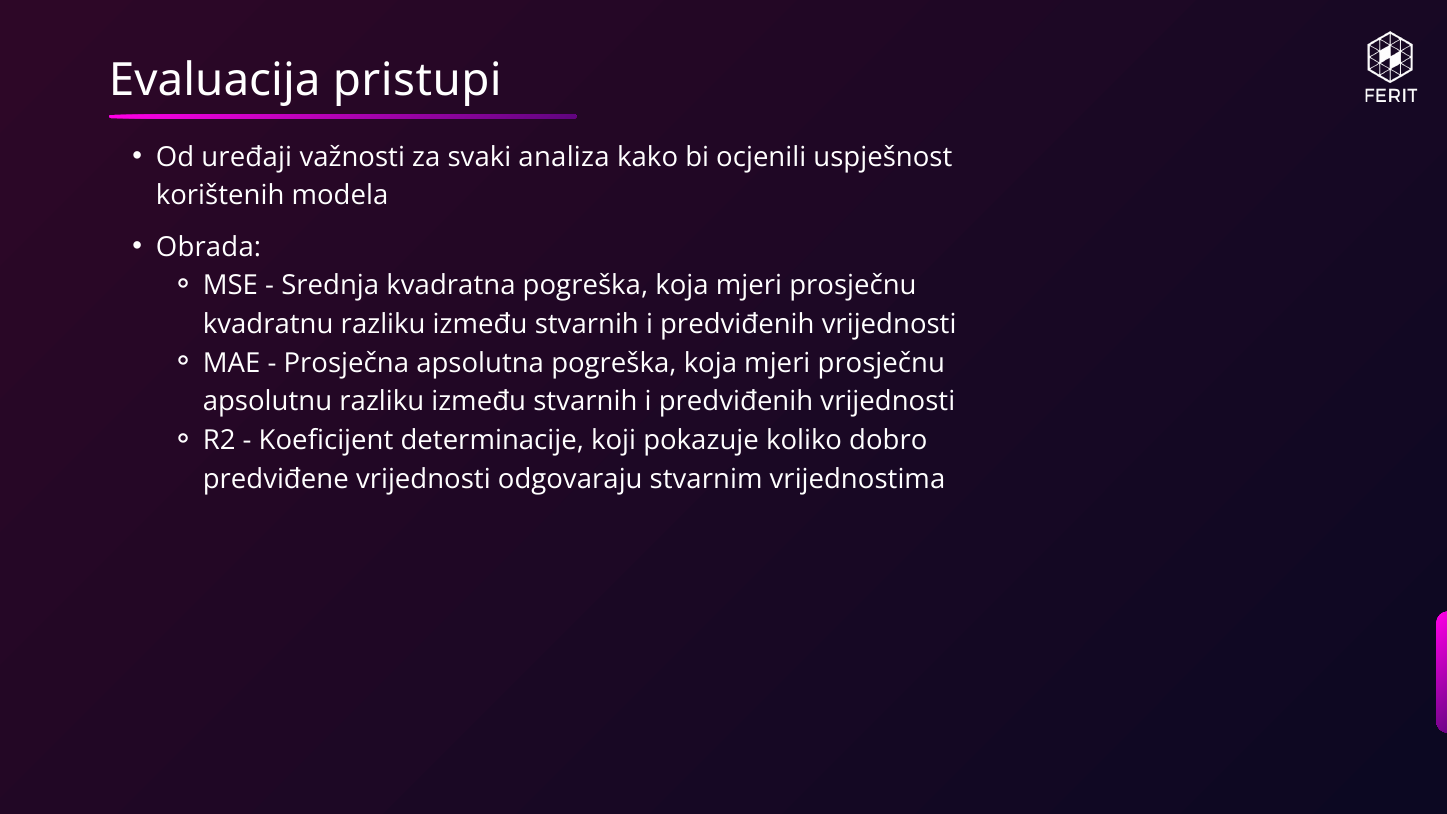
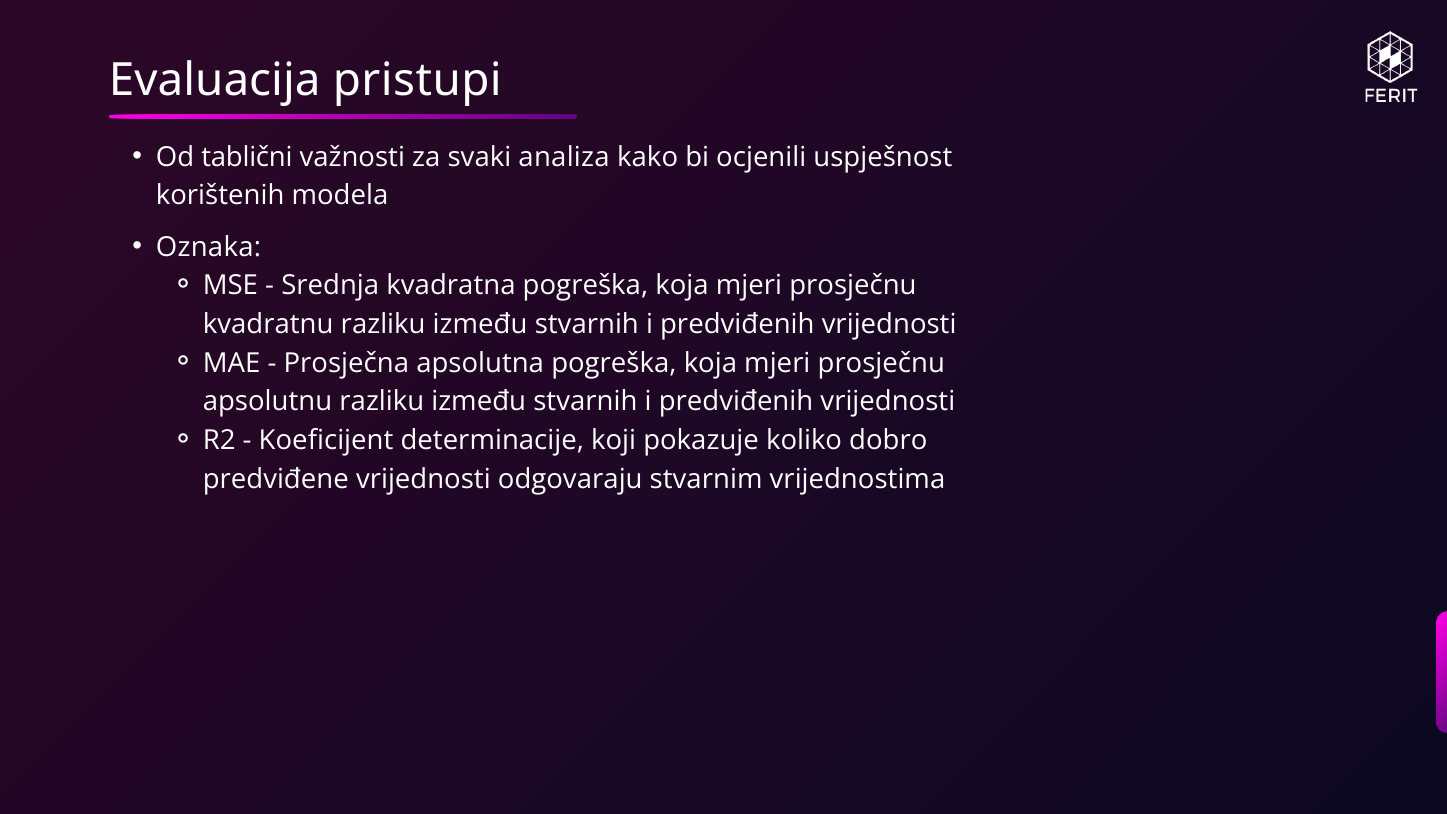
uređaji: uređaji -> tablični
Obrada: Obrada -> Oznaka
